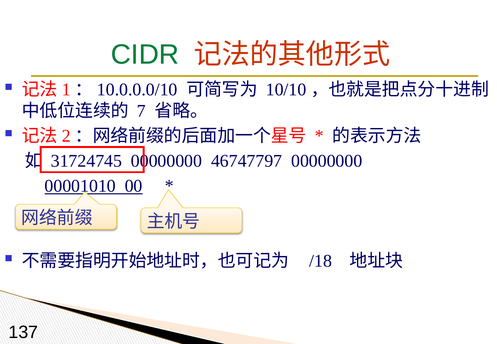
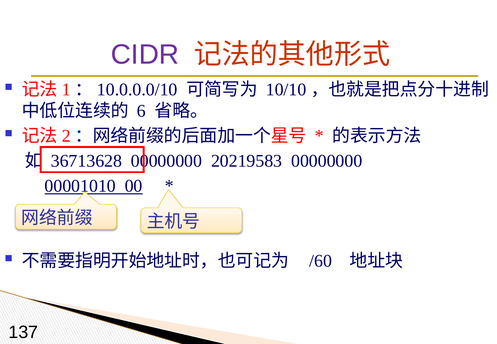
CIDR colour: green -> purple
7: 7 -> 6
31724745: 31724745 -> 36713628
46747797: 46747797 -> 20219583
/18: /18 -> /60
